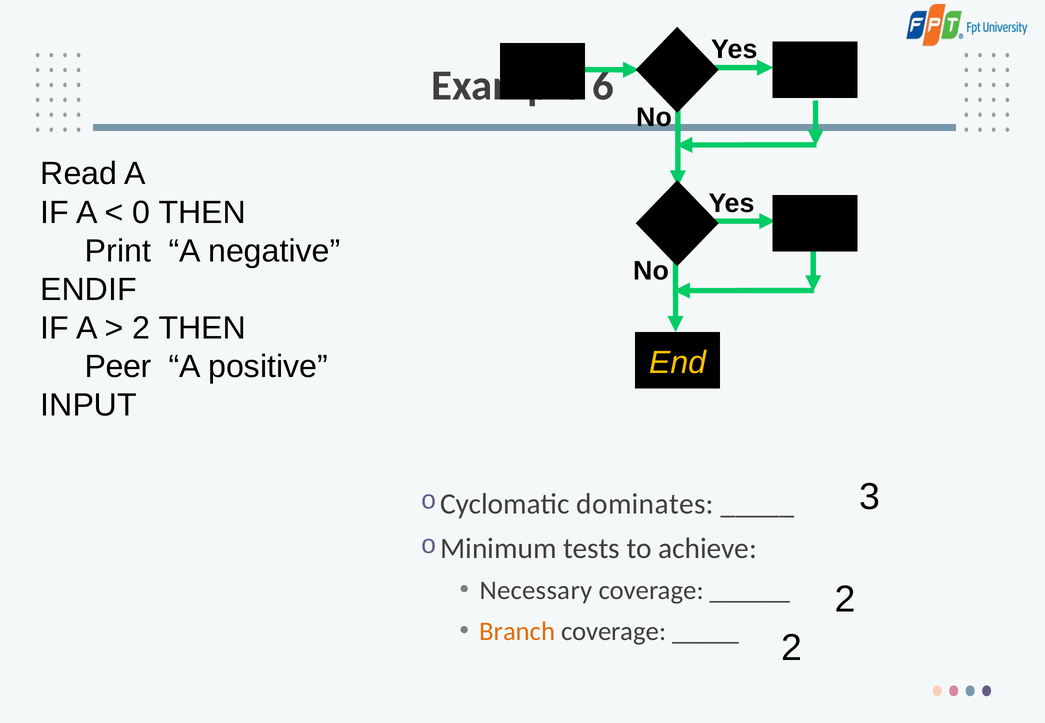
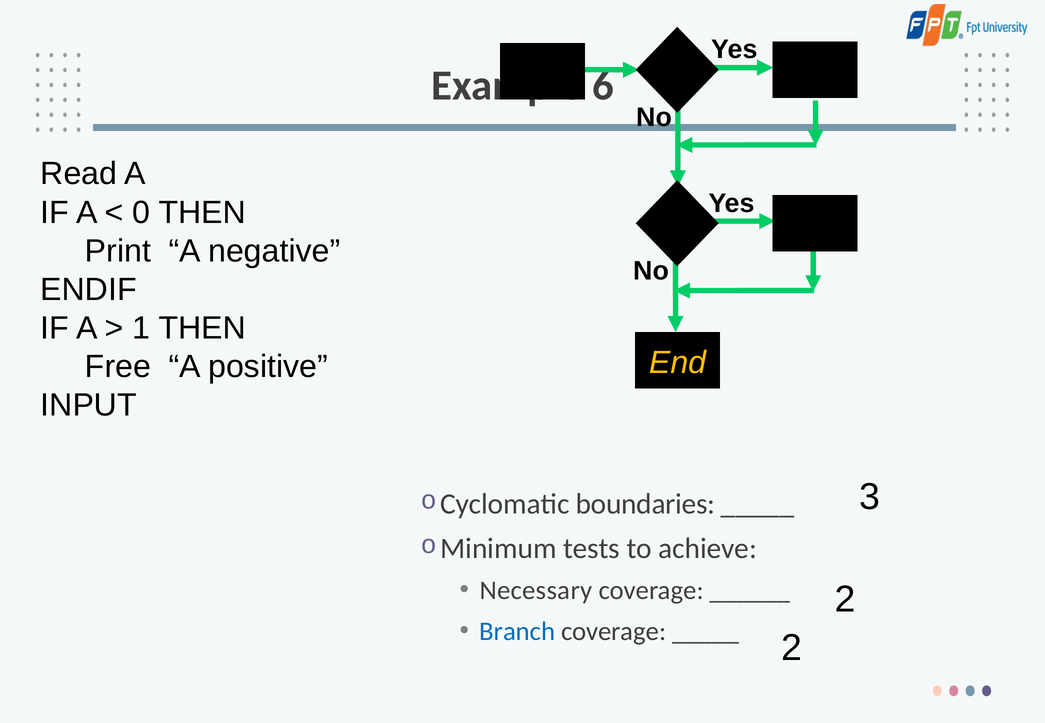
2 at (141, 328): 2 -> 1
Peer: Peer -> Free
dominates: dominates -> boundaries
Branch colour: orange -> blue
